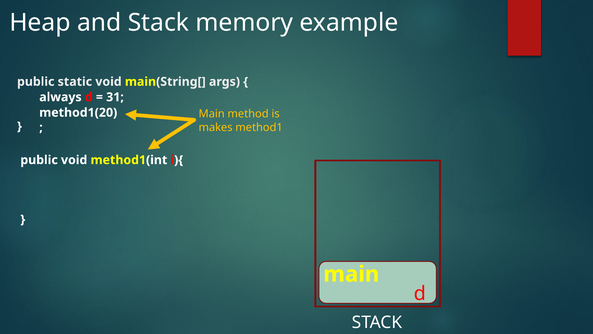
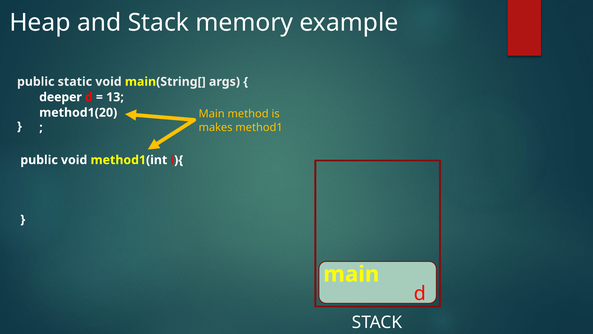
always: always -> deeper
31: 31 -> 13
